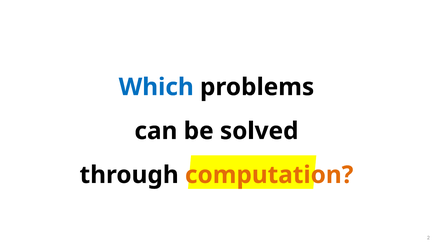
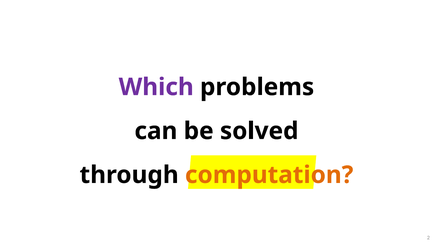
Which colour: blue -> purple
